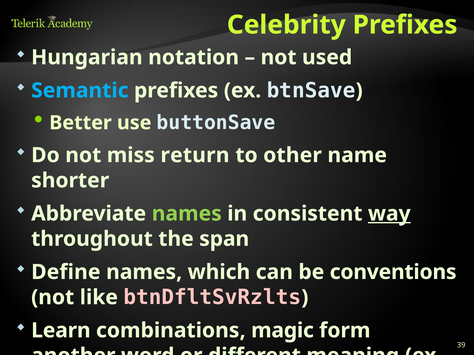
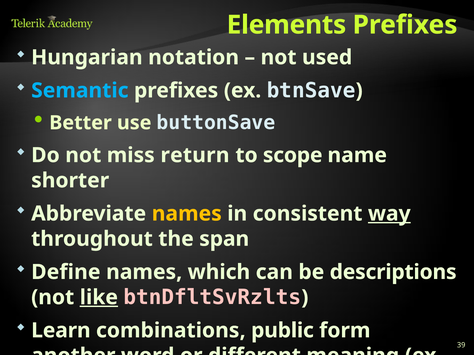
Celebrity: Celebrity -> Elements
other: other -> scope
names at (187, 214) colour: light green -> yellow
conventions: conventions -> descriptions
like underline: none -> present
magic: magic -> public
